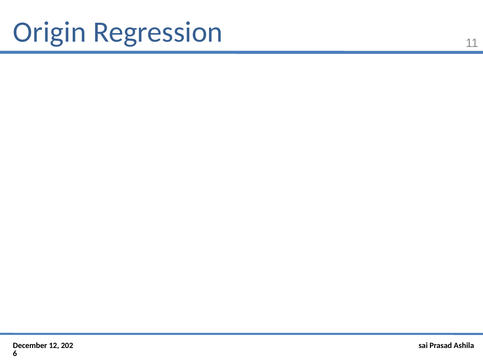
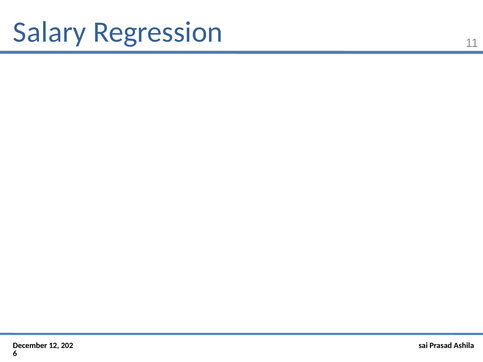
Origin: Origin -> Salary
